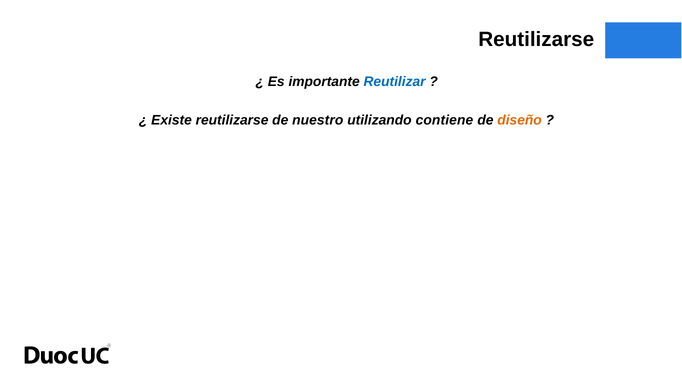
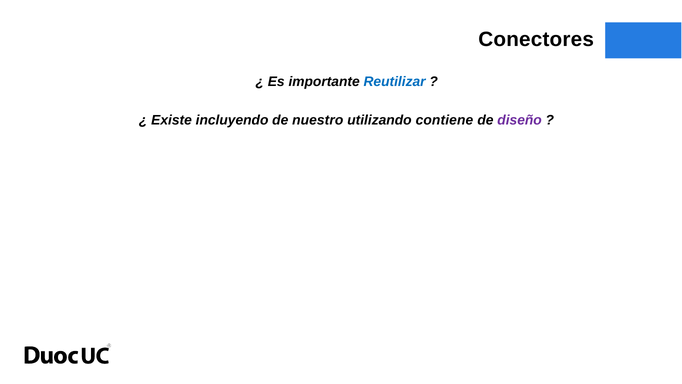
Reutilizarse at (536, 39): Reutilizarse -> Conectores
Existe reutilizarse: reutilizarse -> incluyendo
diseño colour: orange -> purple
